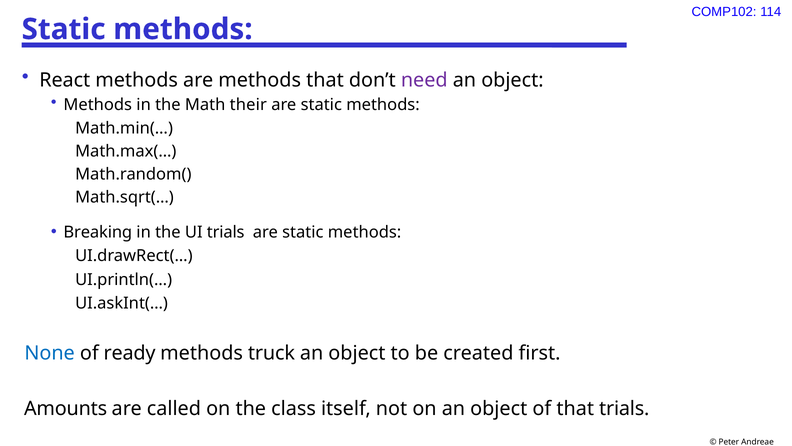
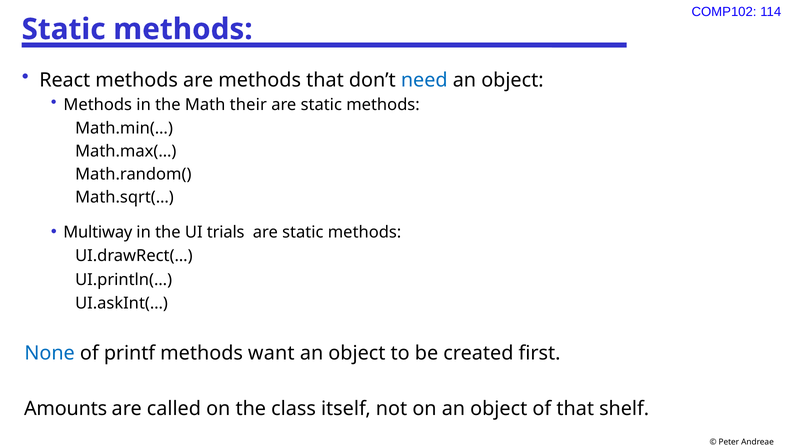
need colour: purple -> blue
Breaking: Breaking -> Multiway
ready: ready -> printf
truck: truck -> want
that trials: trials -> shelf
